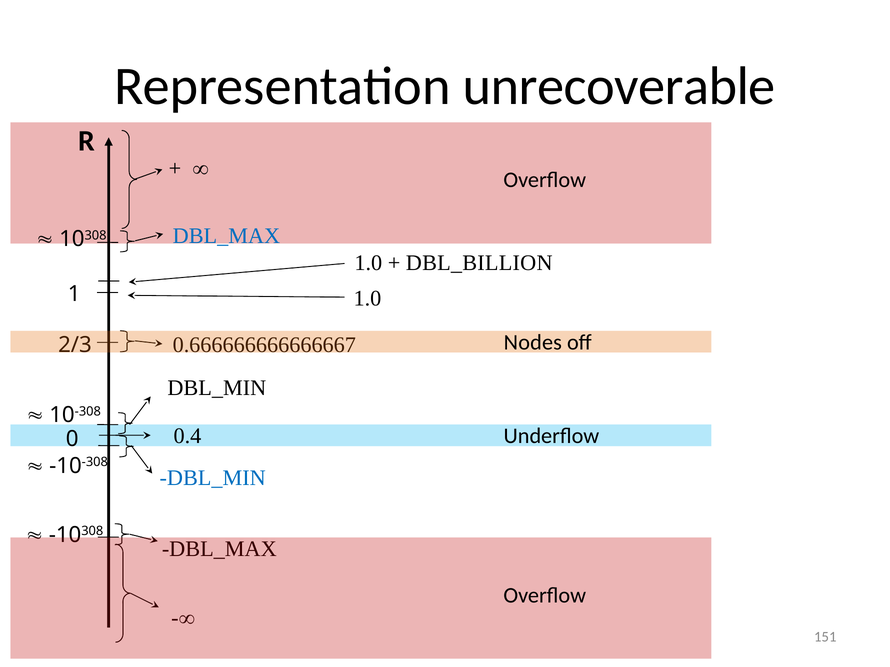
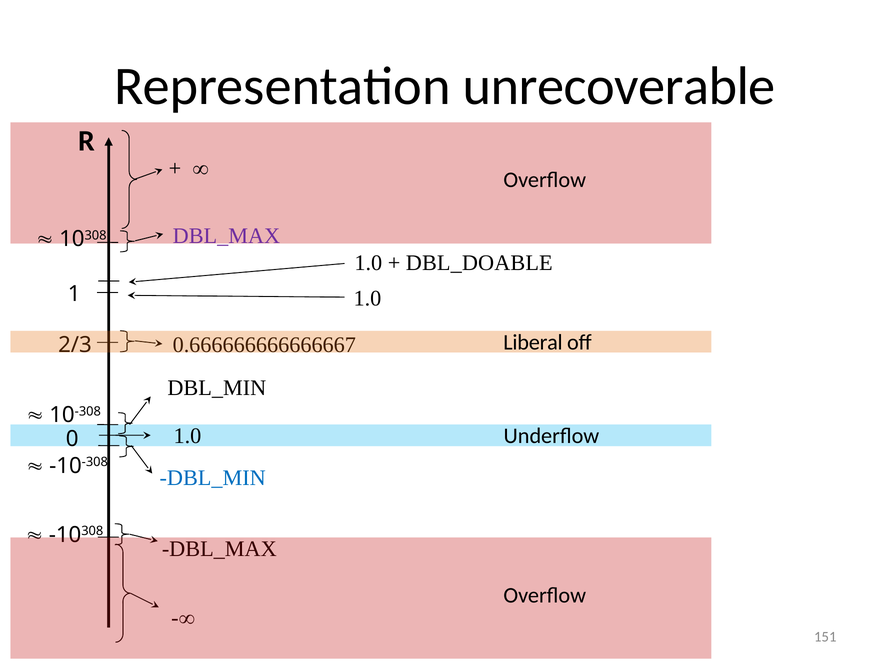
DBL_MAX at (226, 236) colour: blue -> purple
DBL_BILLION: DBL_BILLION -> DBL_DOABLE
Nodes: Nodes -> Liberal
0 0.4: 0.4 -> 1.0
